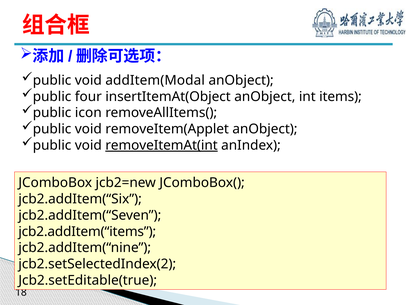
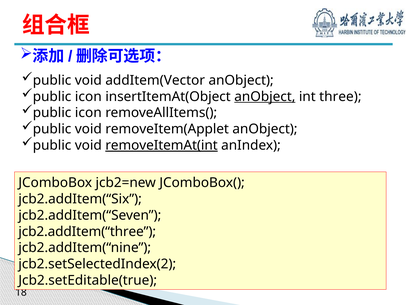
addItem(Modal: addItem(Modal -> addItem(Vector
four at (88, 97): four -> icon
anObject at (265, 97) underline: none -> present
items: items -> three
jcb2.addItem(“items: jcb2.addItem(“items -> jcb2.addItem(“three
